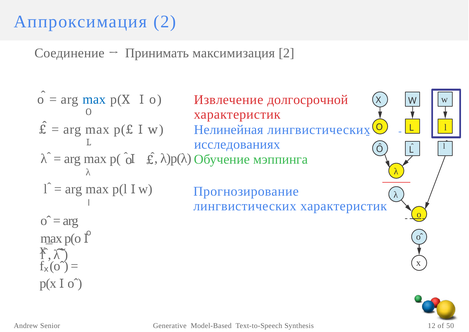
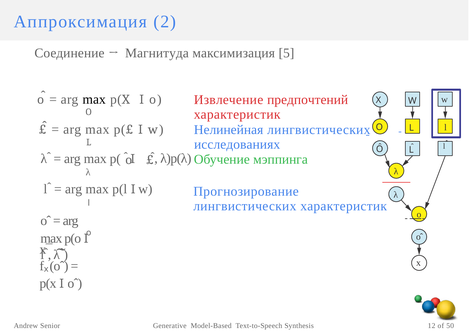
Принимать: Принимать -> Магнитуда
максимизация 2: 2 -> 5
max at (94, 99) colour: blue -> black
долгосрочной: долгосрочной -> предпочтений
